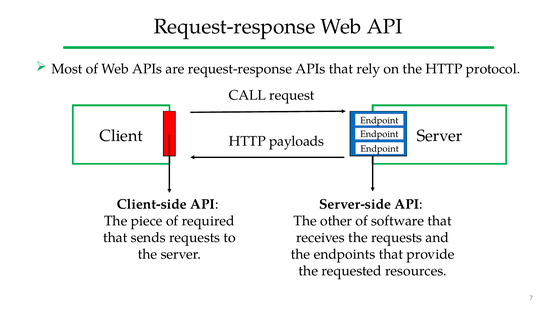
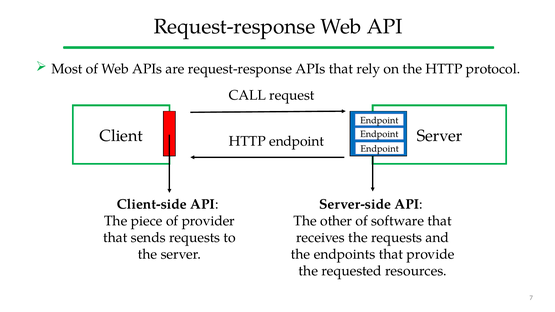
HTTP payloads: payloads -> endpoint
required: required -> provider
